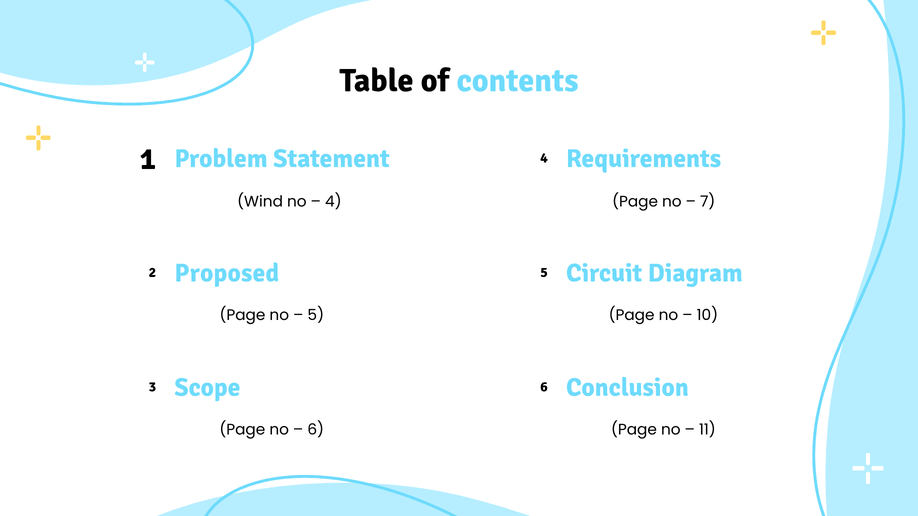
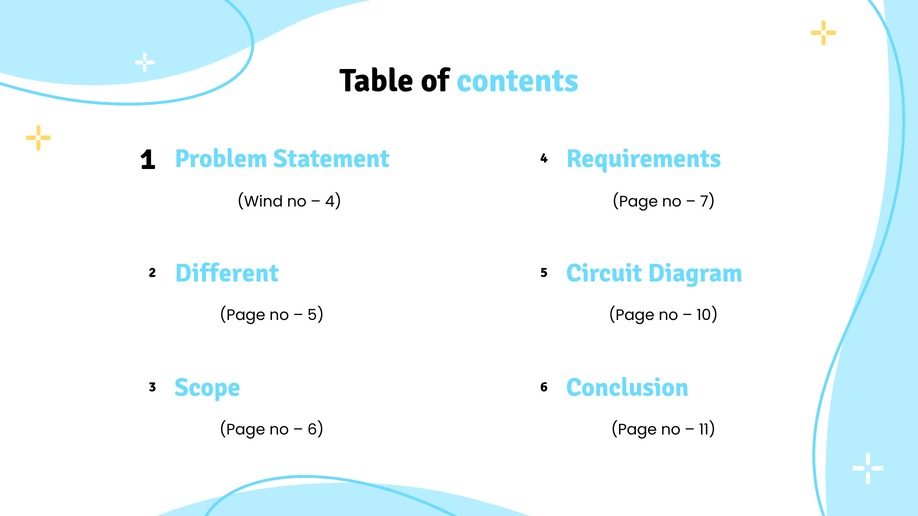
Proposed: Proposed -> Different
